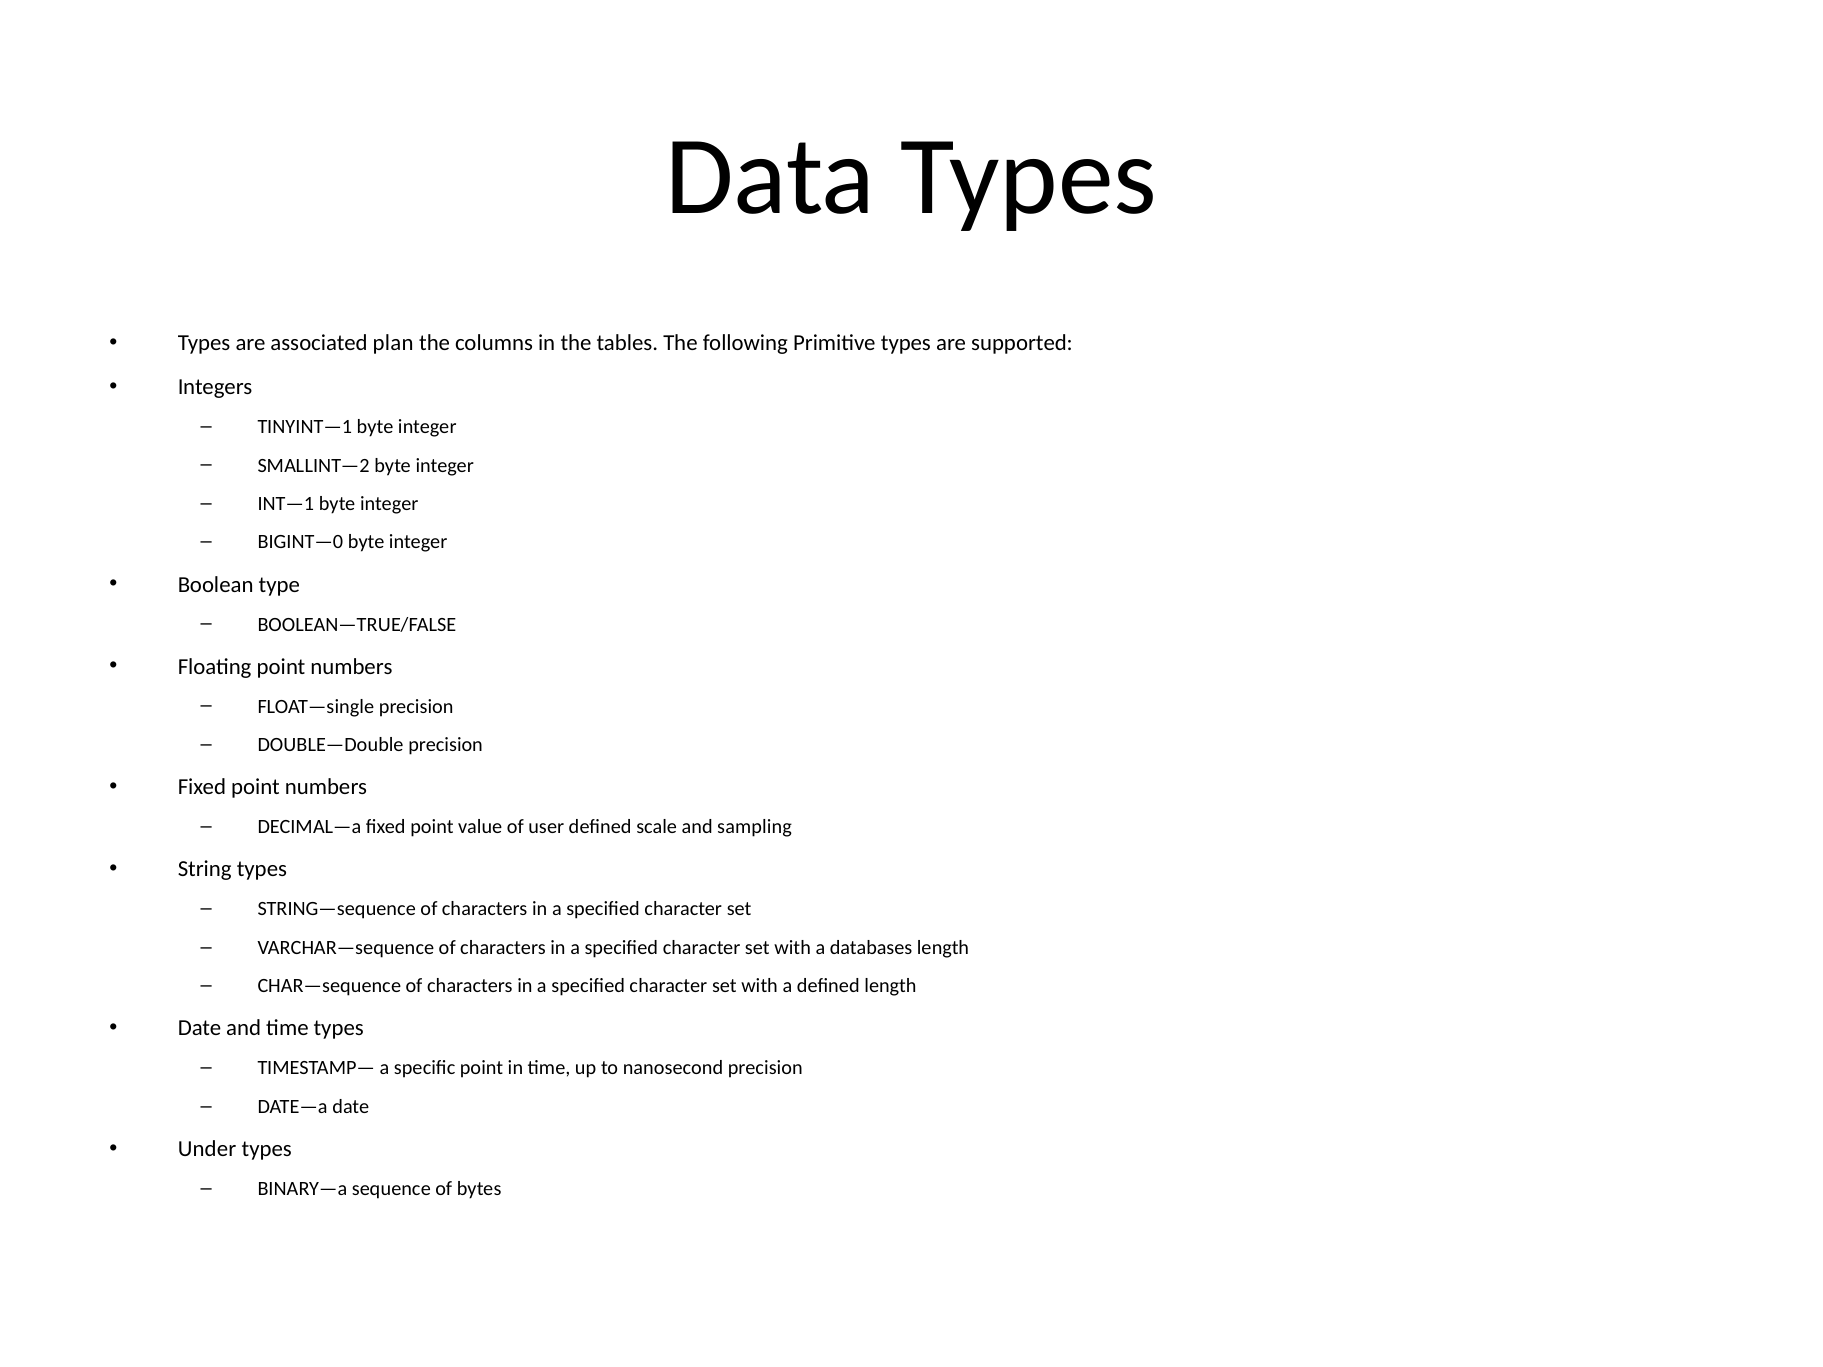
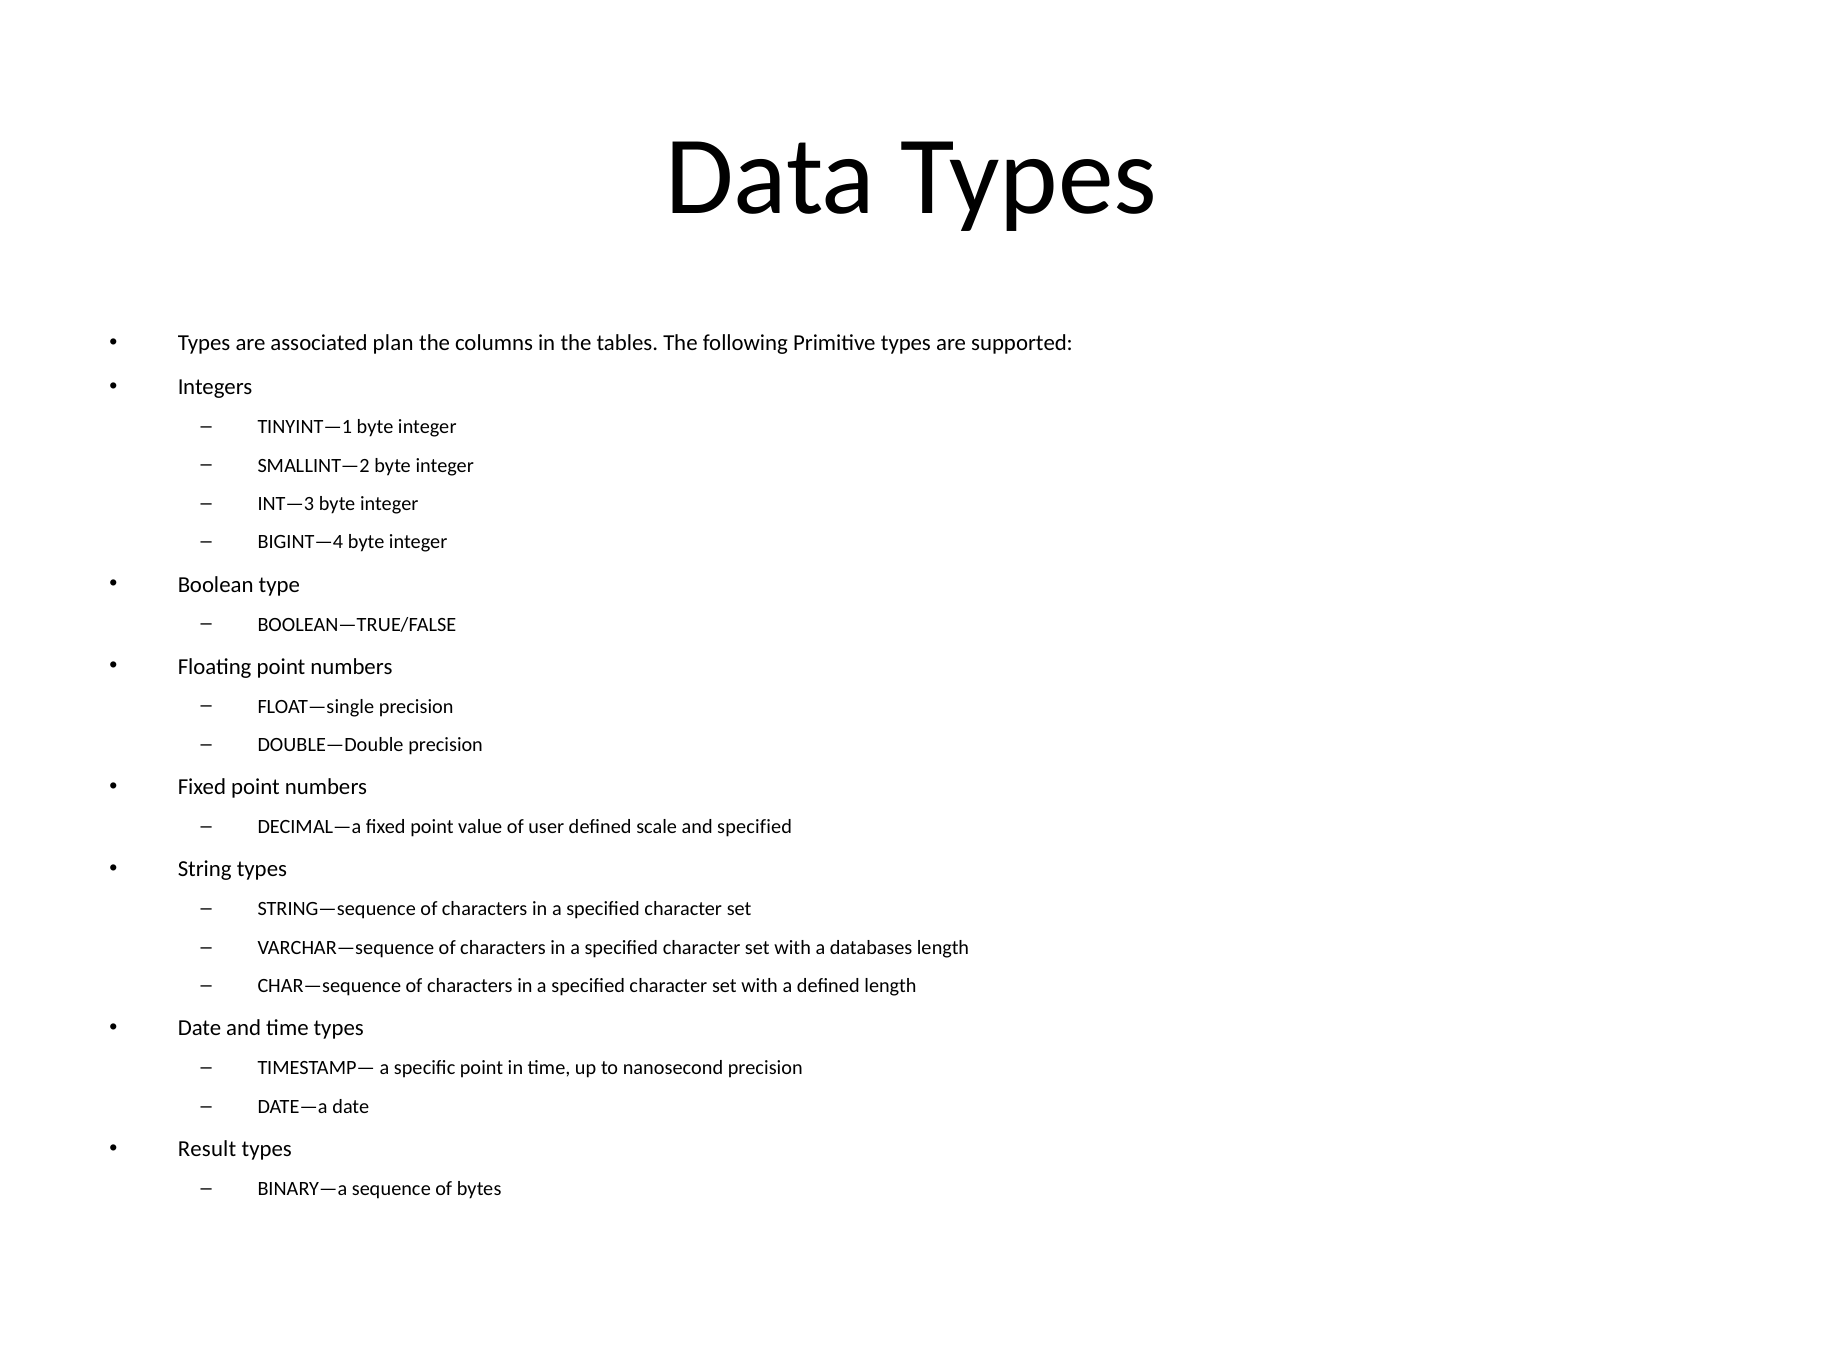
INT—1: INT—1 -> INT—3
BIGINT—0: BIGINT—0 -> BIGINT—4
and sampling: sampling -> specified
Under: Under -> Result
